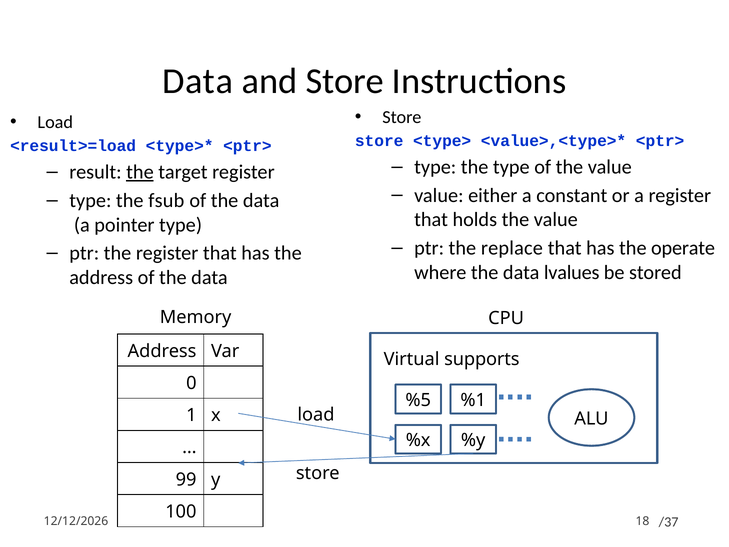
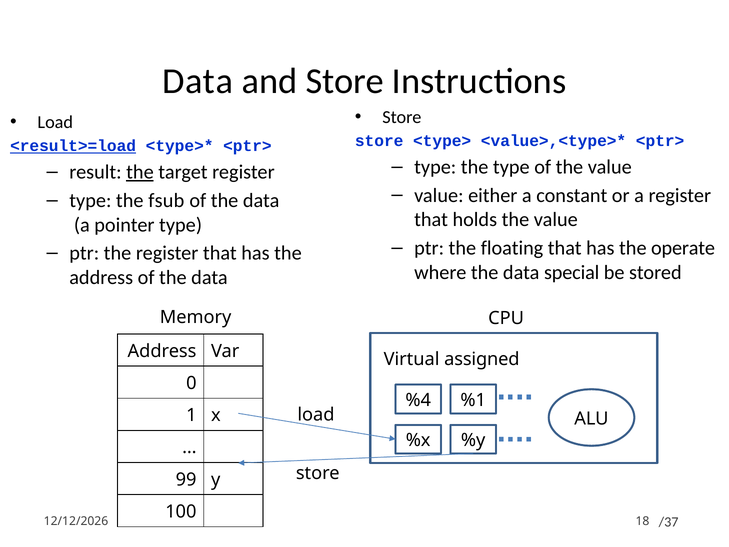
<result>=load underline: none -> present
replace: replace -> floating
lvalues: lvalues -> special
supports: supports -> assigned
%5: %5 -> %4
